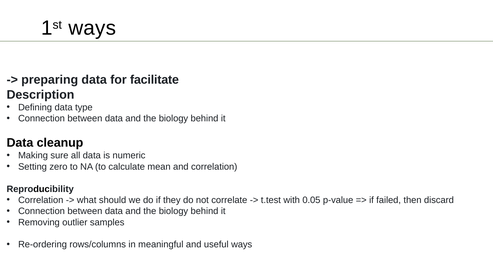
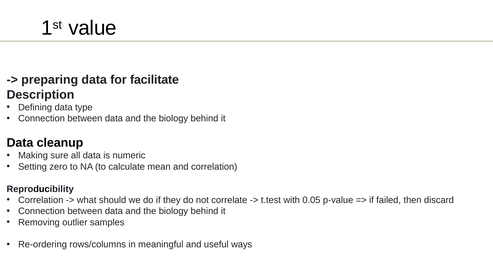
1st ways: ways -> value
